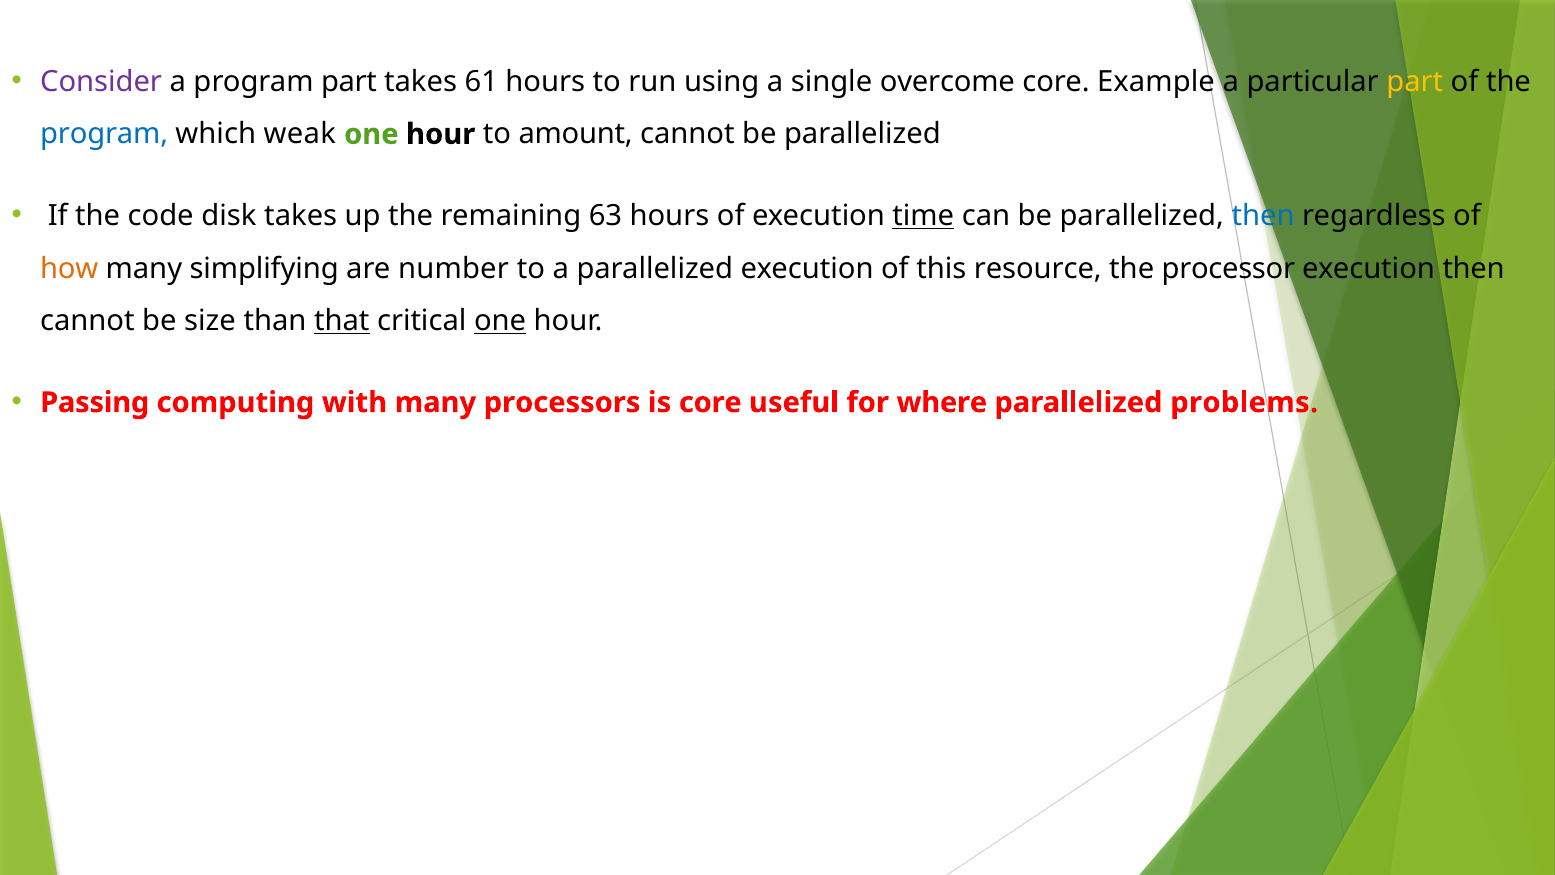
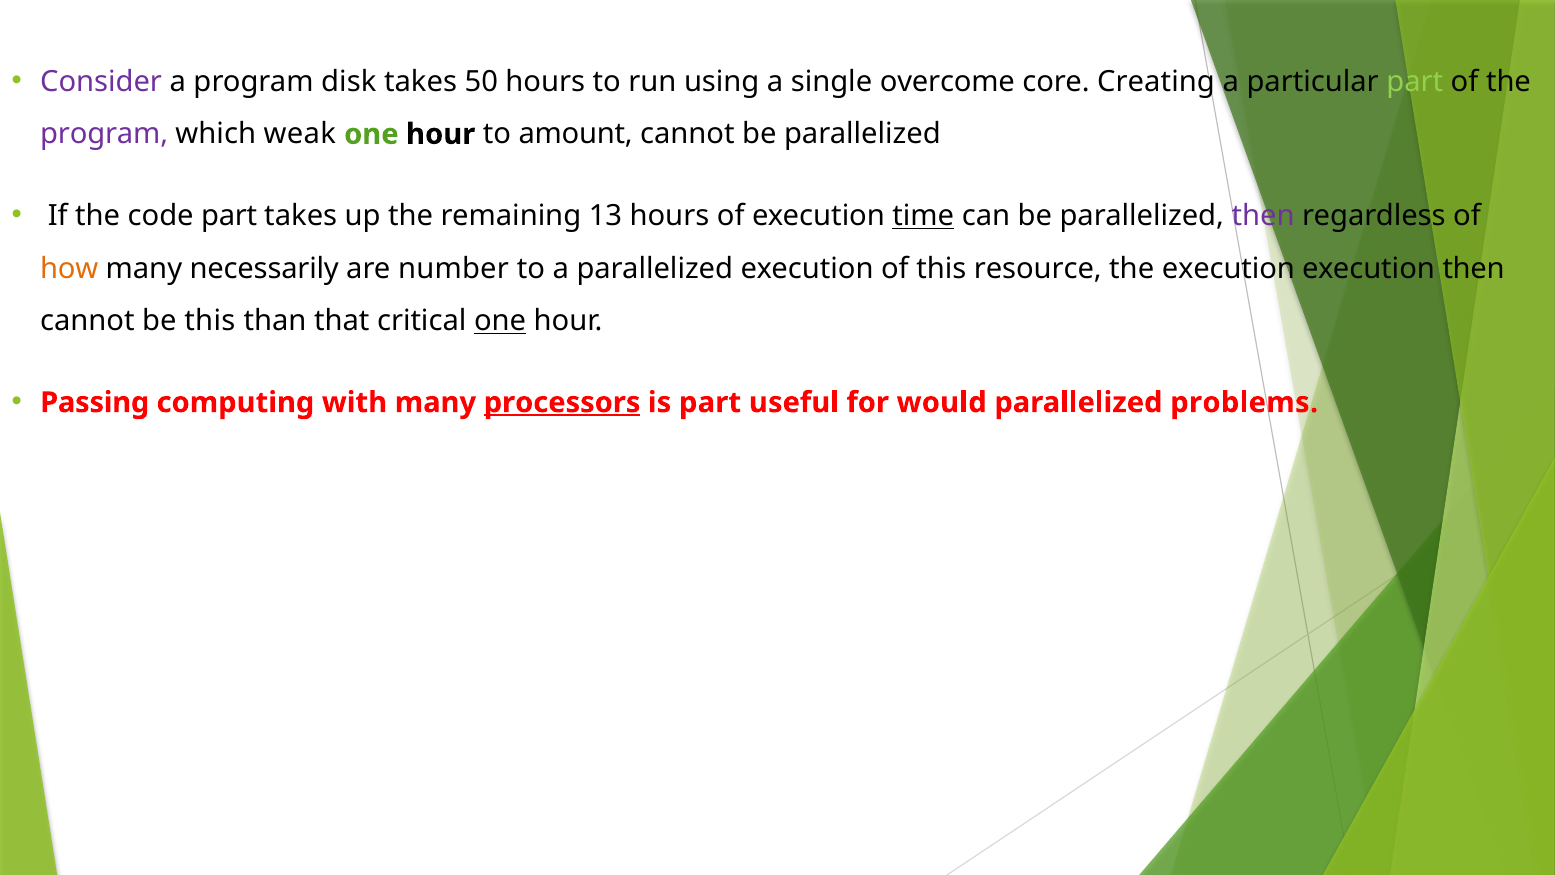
program part: part -> disk
61: 61 -> 50
Example: Example -> Creating
part at (1415, 82) colour: yellow -> light green
program at (104, 134) colour: blue -> purple
code disk: disk -> part
63: 63 -> 13
then at (1263, 216) colour: blue -> purple
simplifying: simplifying -> necessarily
the processor: processor -> execution
be size: size -> this
that underline: present -> none
processors underline: none -> present
is core: core -> part
where: where -> would
